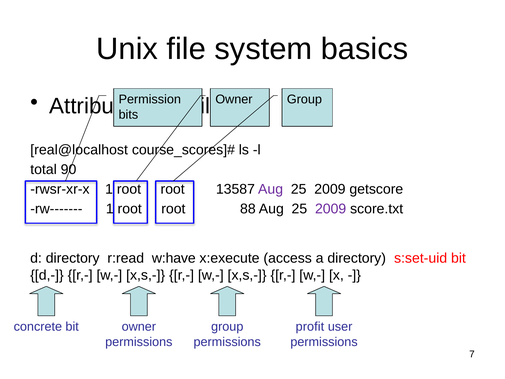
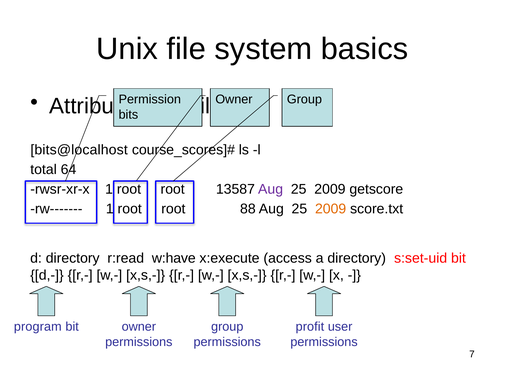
real@localhost: real@localhost -> bits@localhost
90: 90 -> 64
2009 at (331, 209) colour: purple -> orange
concrete: concrete -> program
